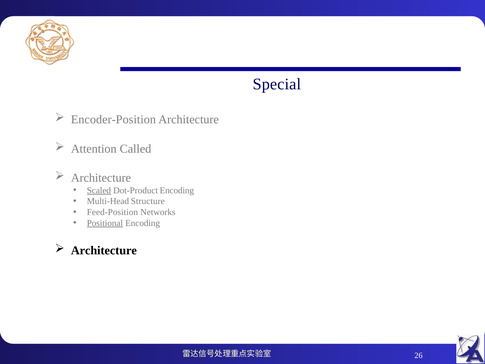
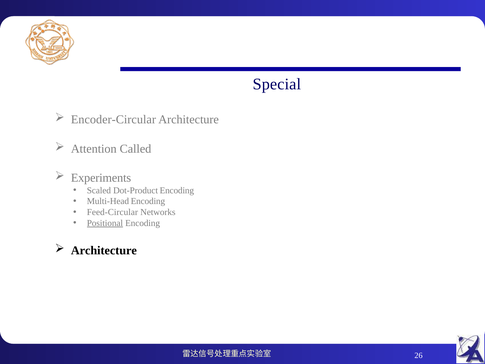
Encoder-Position: Encoder-Position -> Encoder-Circular
Architecture at (101, 178): Architecture -> Experiments
Scaled underline: present -> none
Multi-Head Structure: Structure -> Encoding
Feed-Position: Feed-Position -> Feed-Circular
